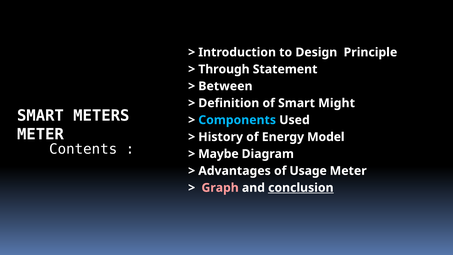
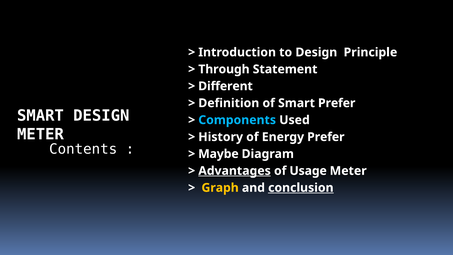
Between: Between -> Different
Smart Might: Might -> Prefer
SMART METERS: METERS -> DESIGN
Energy Model: Model -> Prefer
Advantages underline: none -> present
Graph colour: pink -> yellow
